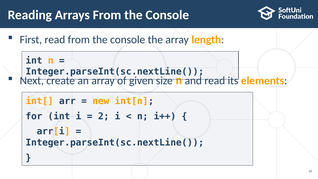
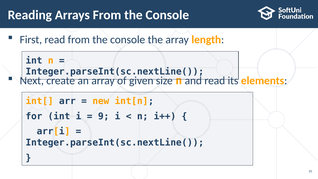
2: 2 -> 9
